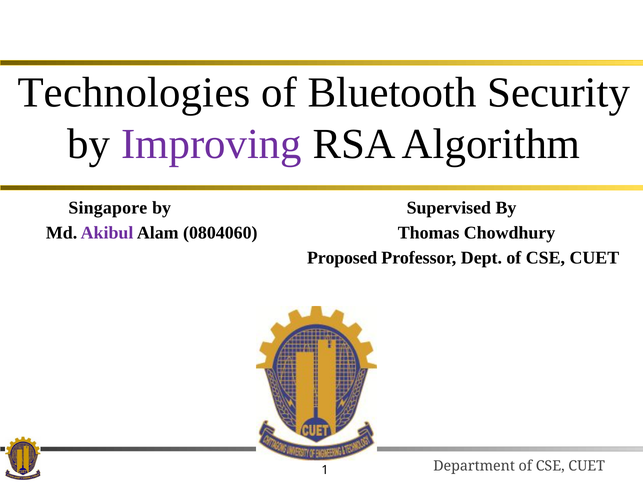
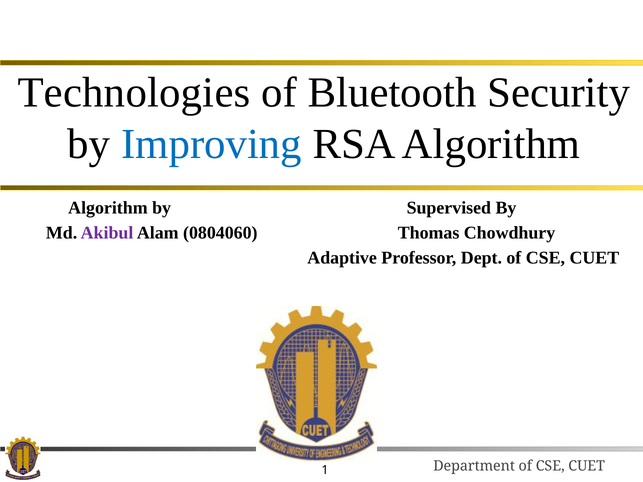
Improving colour: purple -> blue
Singapore at (108, 208): Singapore -> Algorithm
Proposed: Proposed -> Adaptive
